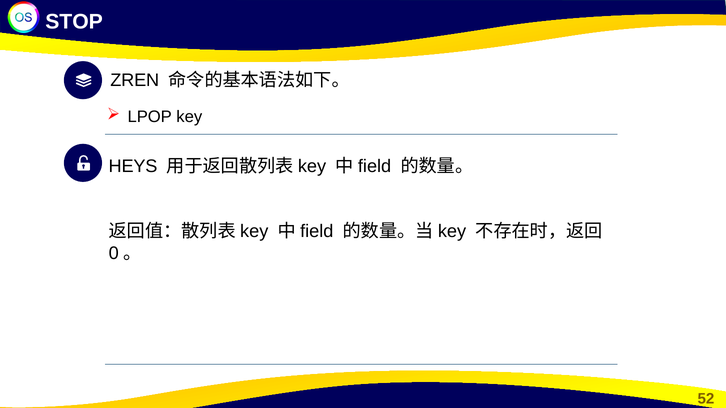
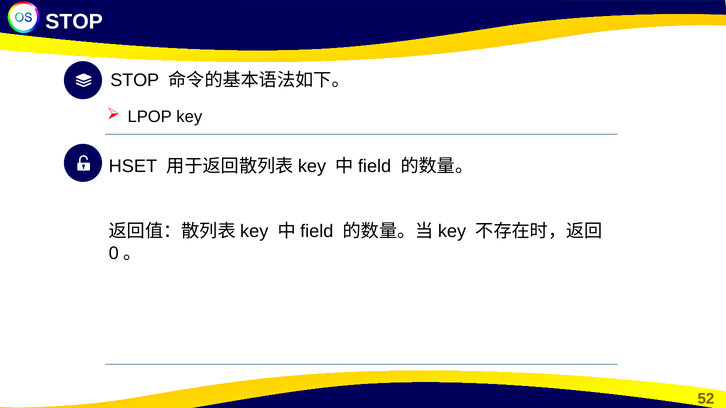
ZREN at (135, 81): ZREN -> STOP
HEYS: HEYS -> HSET
